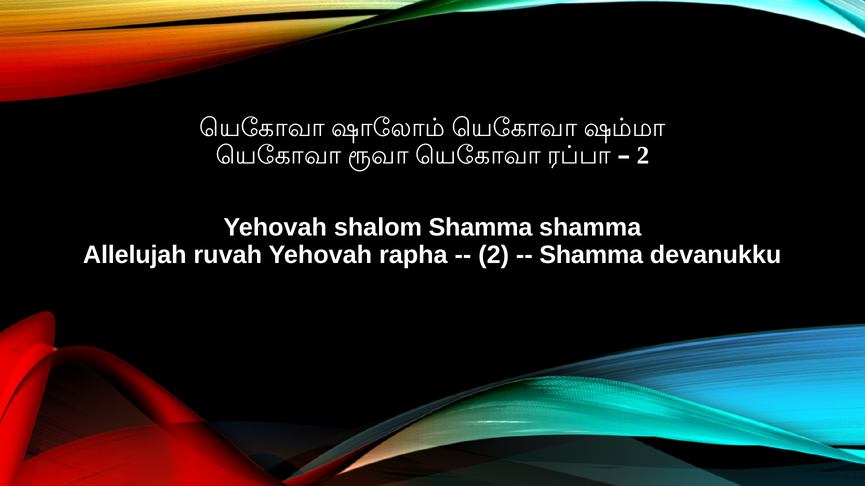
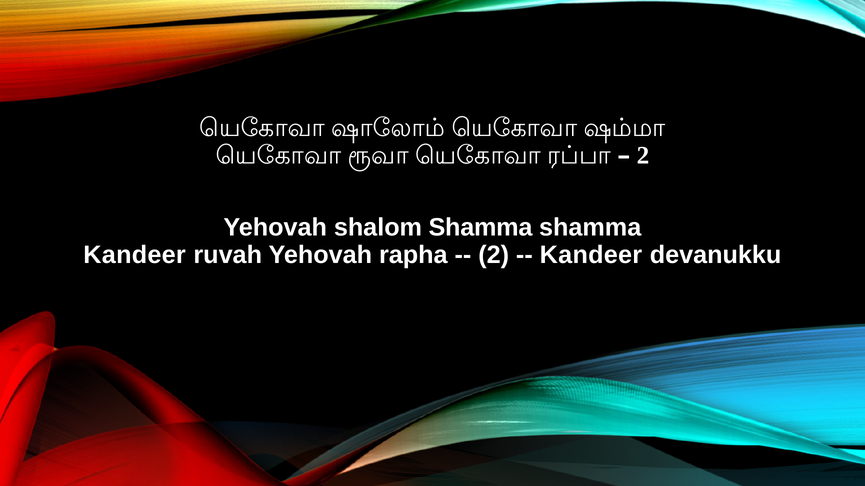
Allelujah at (135, 255): Allelujah -> Kandeer
Shamma at (591, 255): Shamma -> Kandeer
